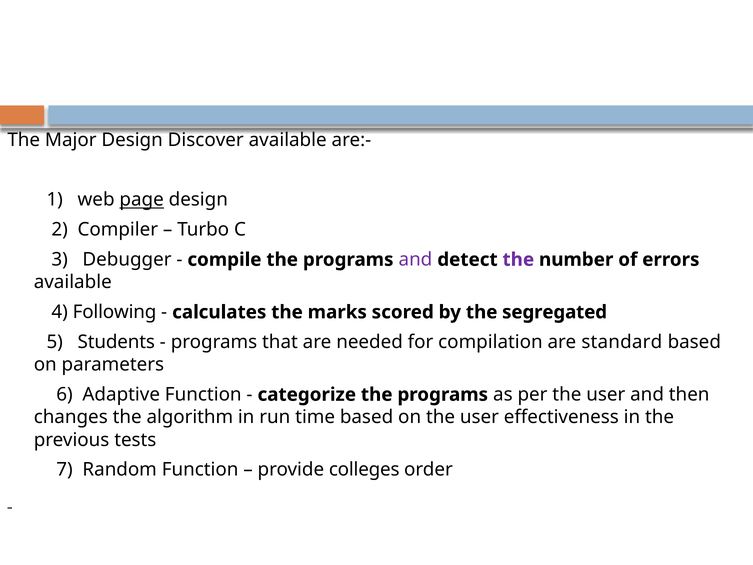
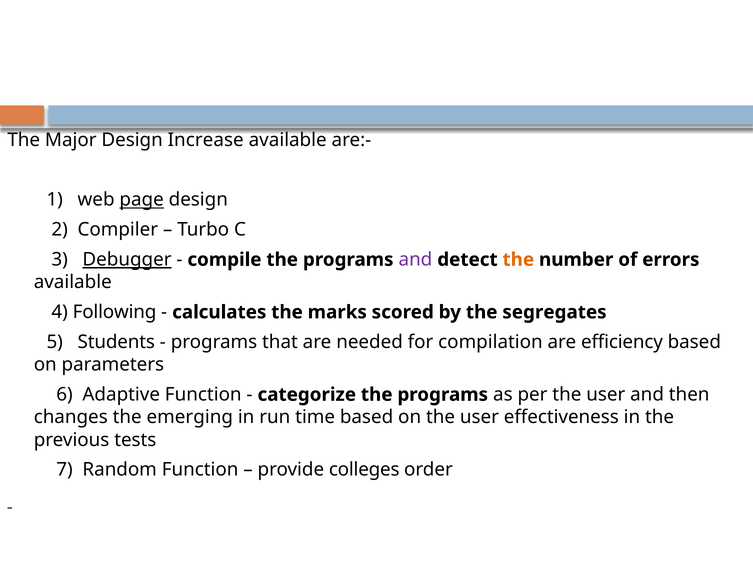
Discover: Discover -> Increase
Debugger underline: none -> present
the at (518, 260) colour: purple -> orange
segregated: segregated -> segregates
standard: standard -> efficiency
algorithm: algorithm -> emerging
